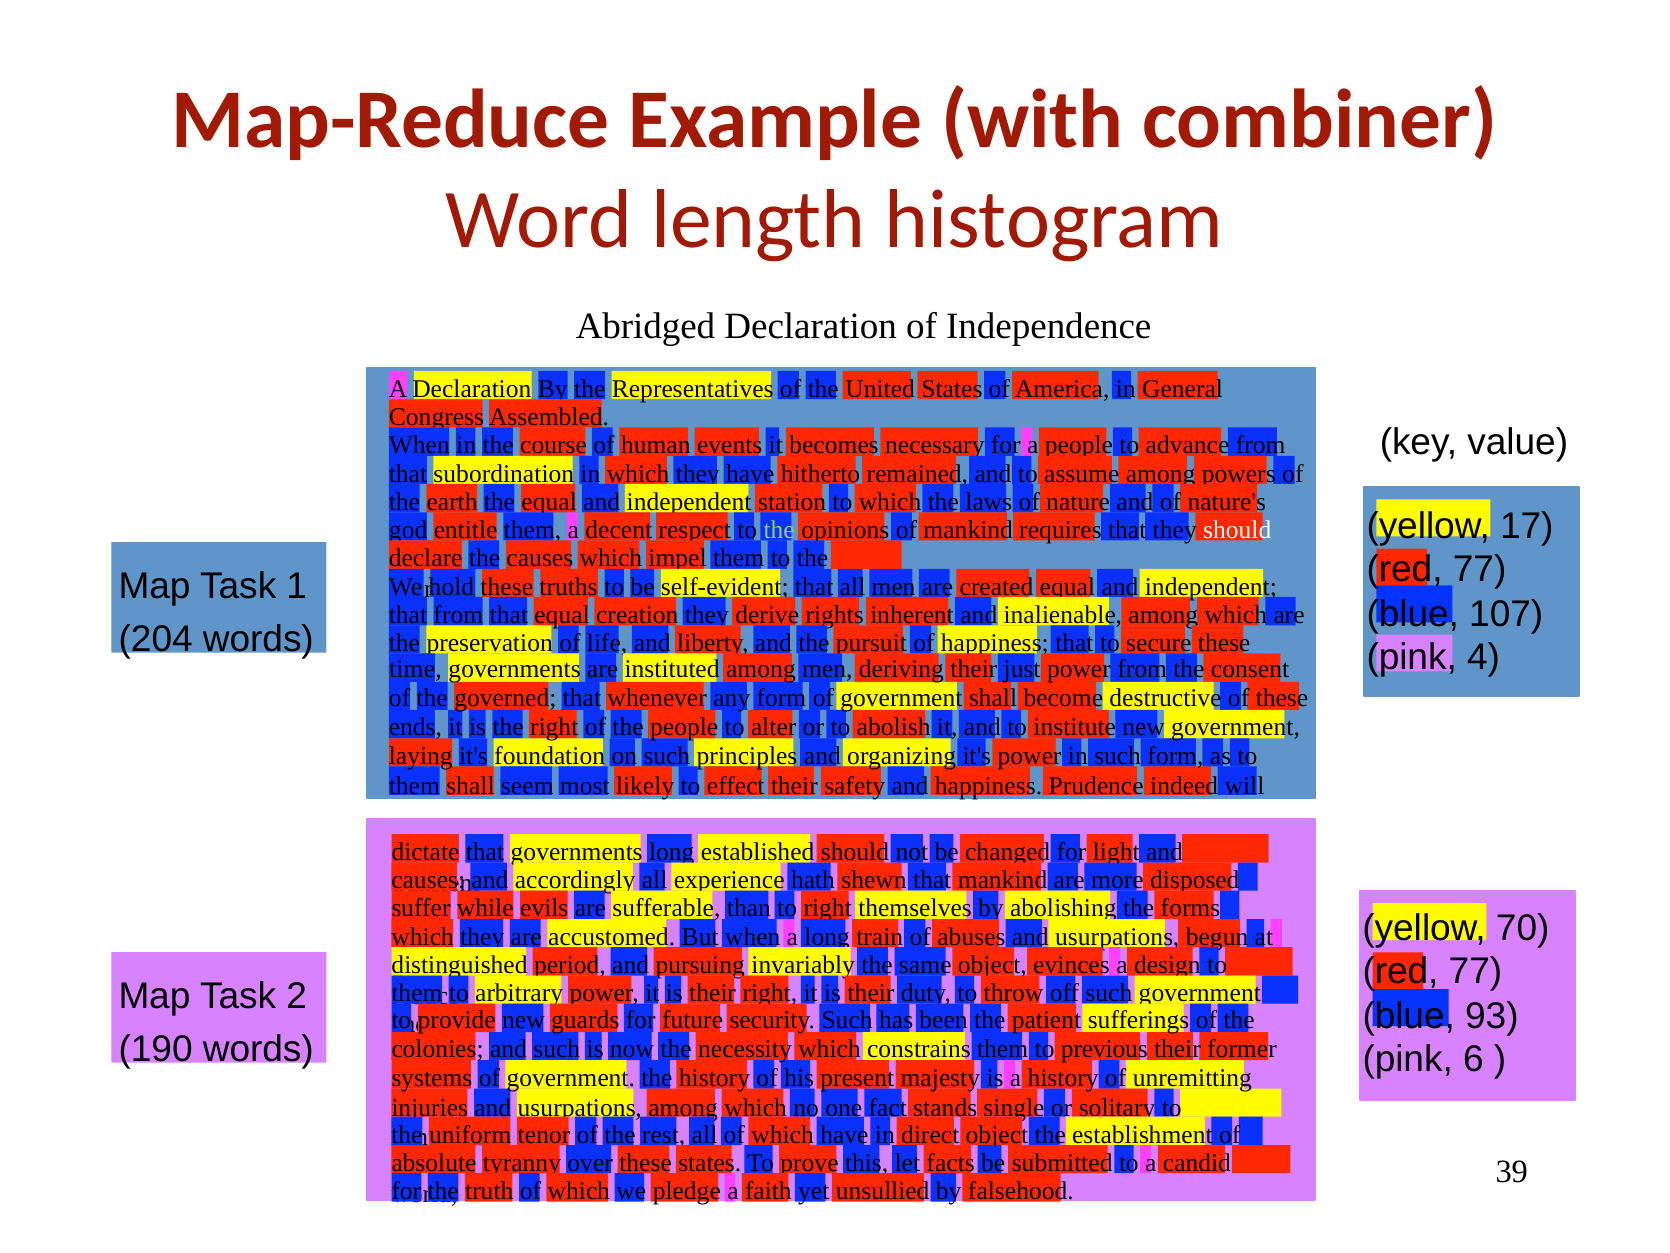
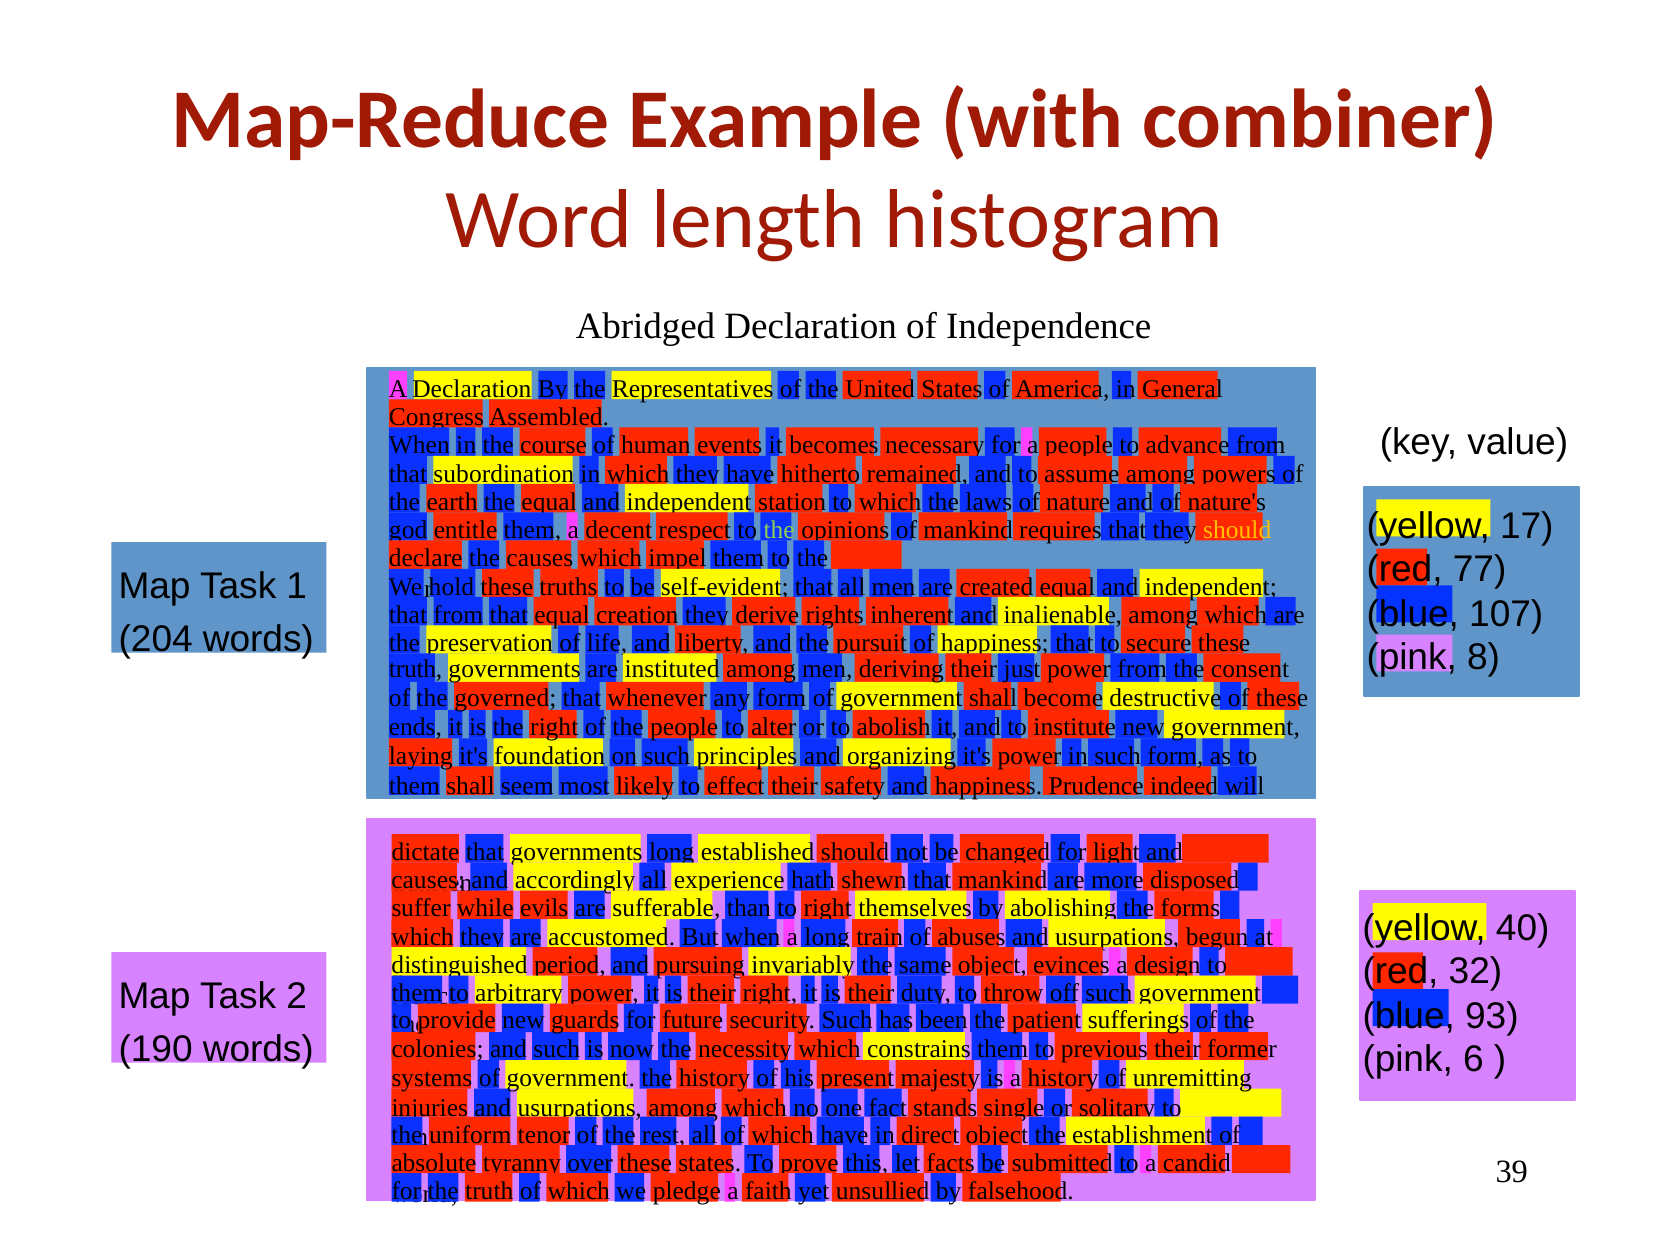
should at (1237, 530) colour: white -> yellow
4: 4 -> 8
time at (415, 669): time -> truth
70: 70 -> 40
77 at (1476, 971): 77 -> 32
